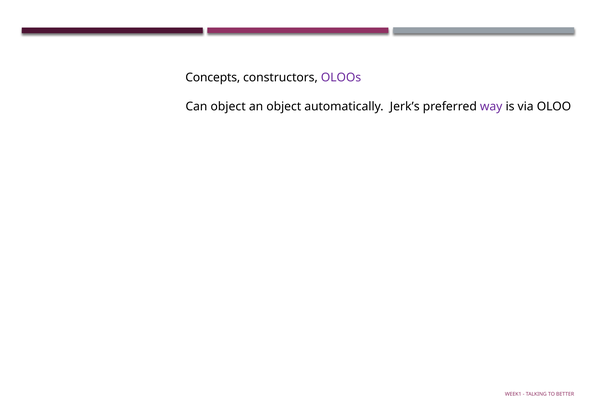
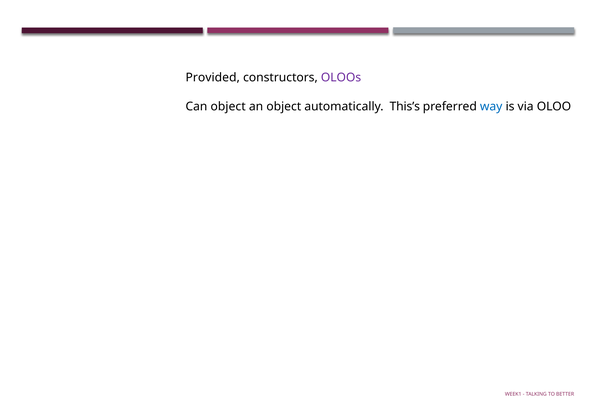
Concepts: Concepts -> Provided
Jerk’s: Jerk’s -> This’s
way colour: purple -> blue
